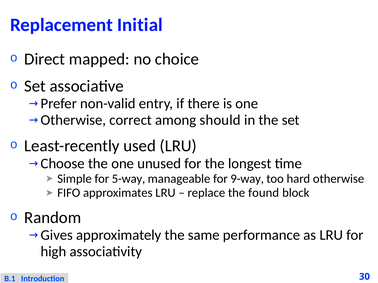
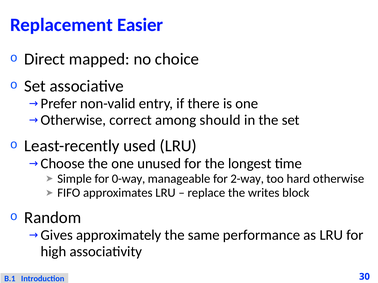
Initial: Initial -> Easier
5-way: 5-way -> 0-way
9-way: 9-way -> 2-way
found: found -> writes
